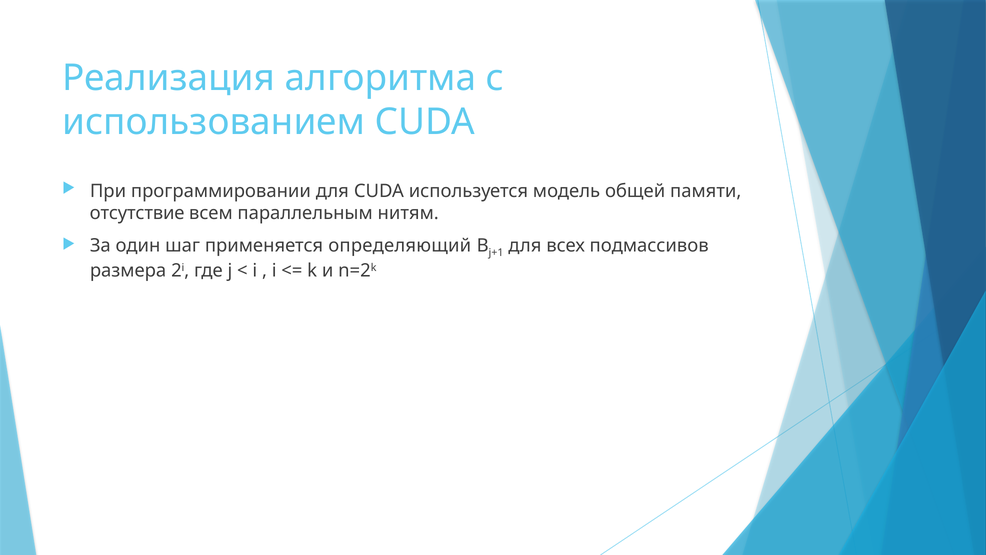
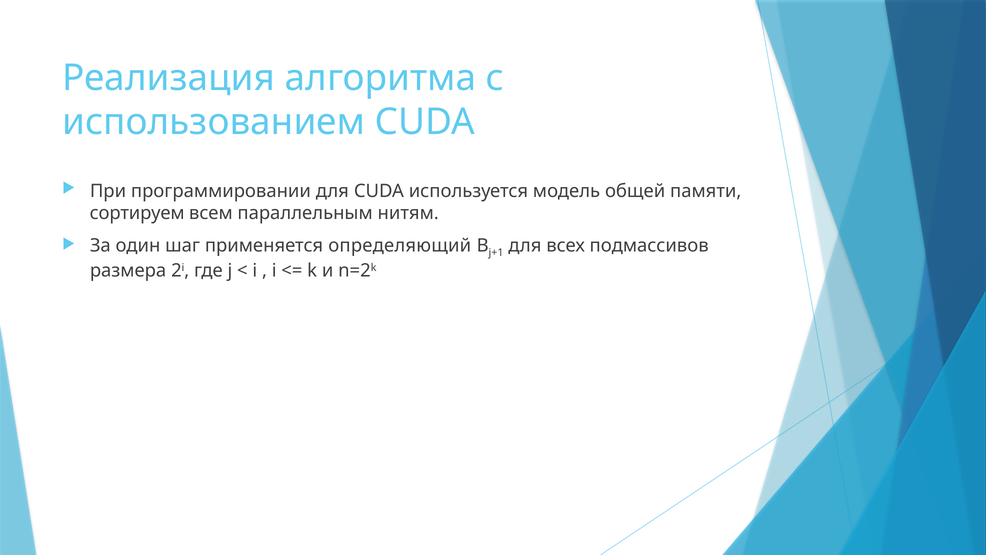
отсутствие: отсутствие -> сортируем
